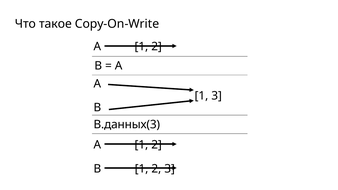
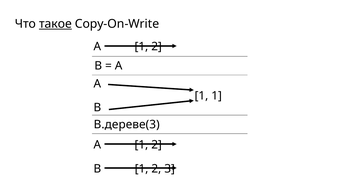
такое underline: none -> present
1 3: 3 -> 1
B.данных(3: B.данных(3 -> B.дереве(3
